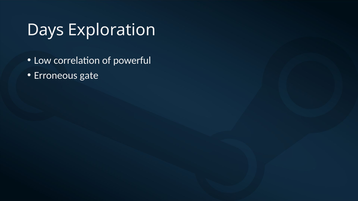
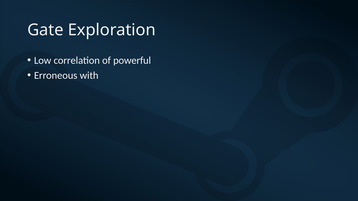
Days: Days -> Gate
gate: gate -> with
